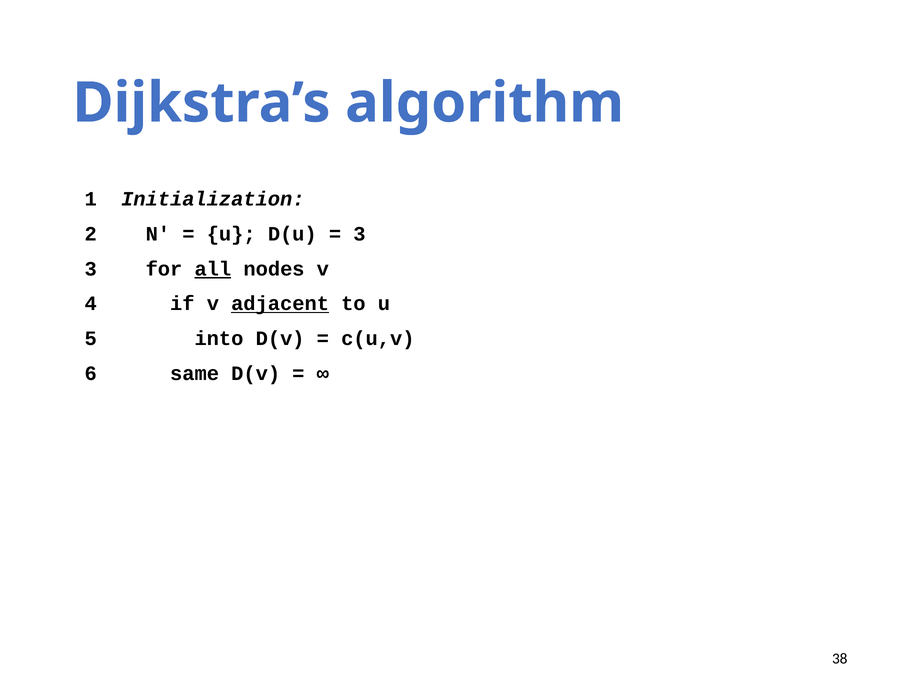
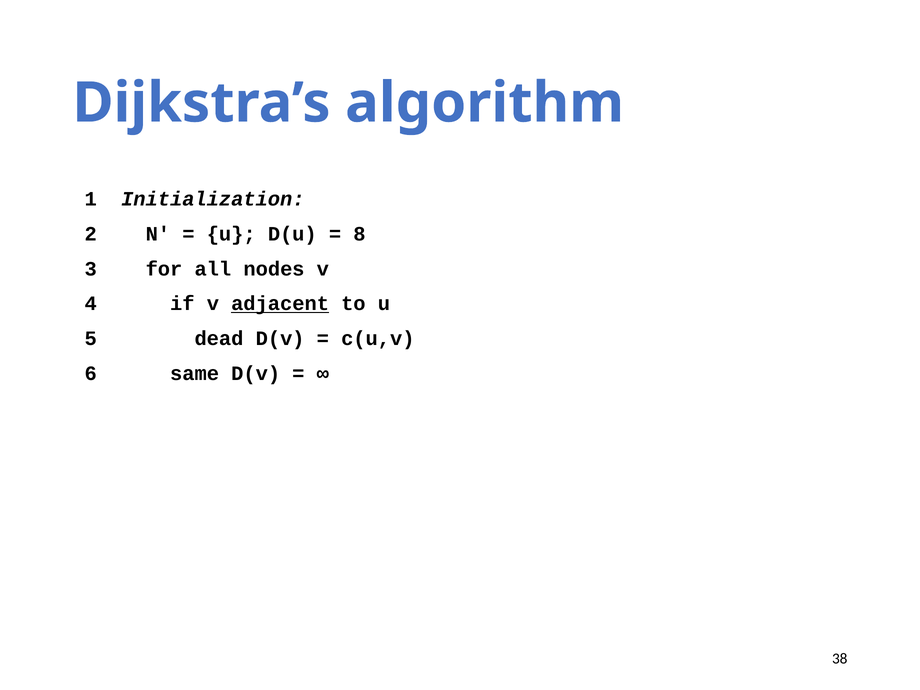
3 at (359, 234): 3 -> 8
all underline: present -> none
into: into -> dead
